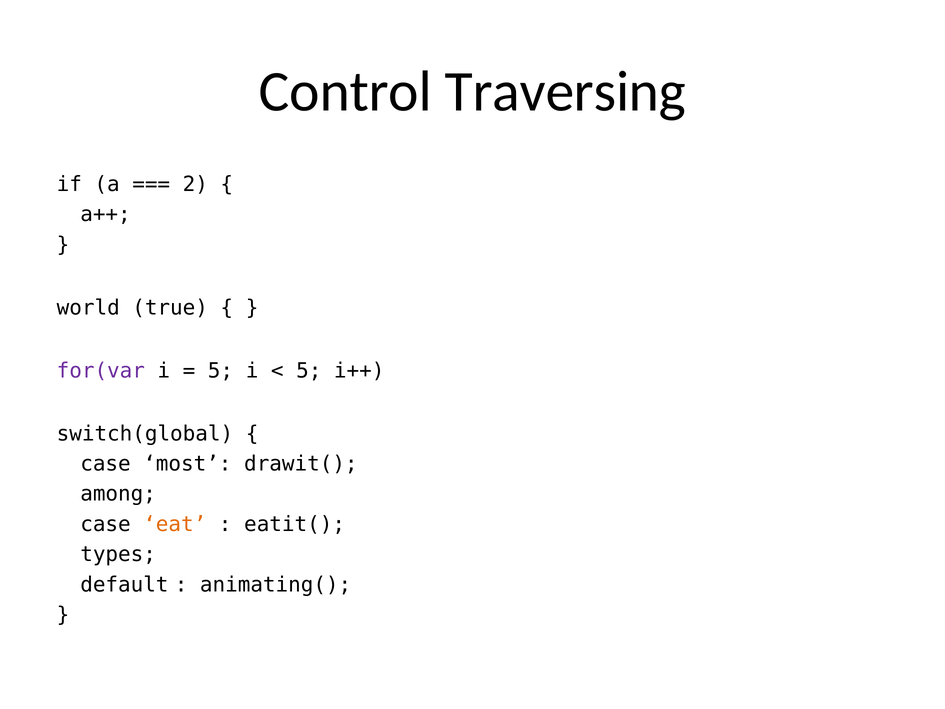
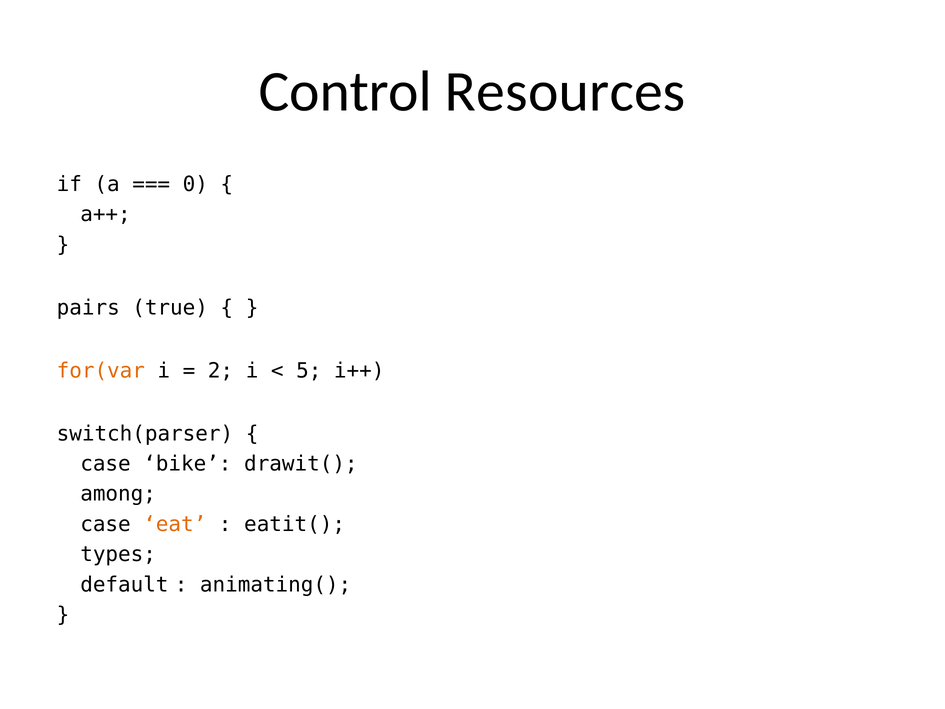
Traversing: Traversing -> Resources
2: 2 -> 0
world: world -> pairs
for(var colour: purple -> orange
5 at (220, 370): 5 -> 2
switch(global: switch(global -> switch(parser
most: most -> bike
